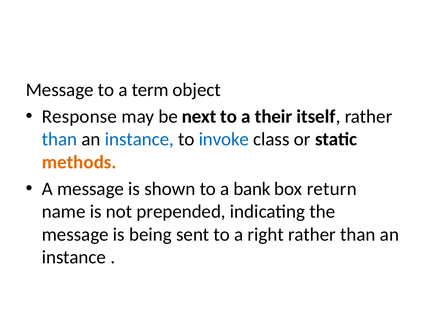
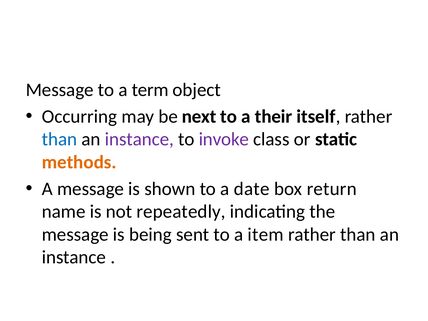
Response: Response -> Occurring
instance at (139, 139) colour: blue -> purple
invoke colour: blue -> purple
bank: bank -> date
prepended: prepended -> repeatedly
right: right -> item
